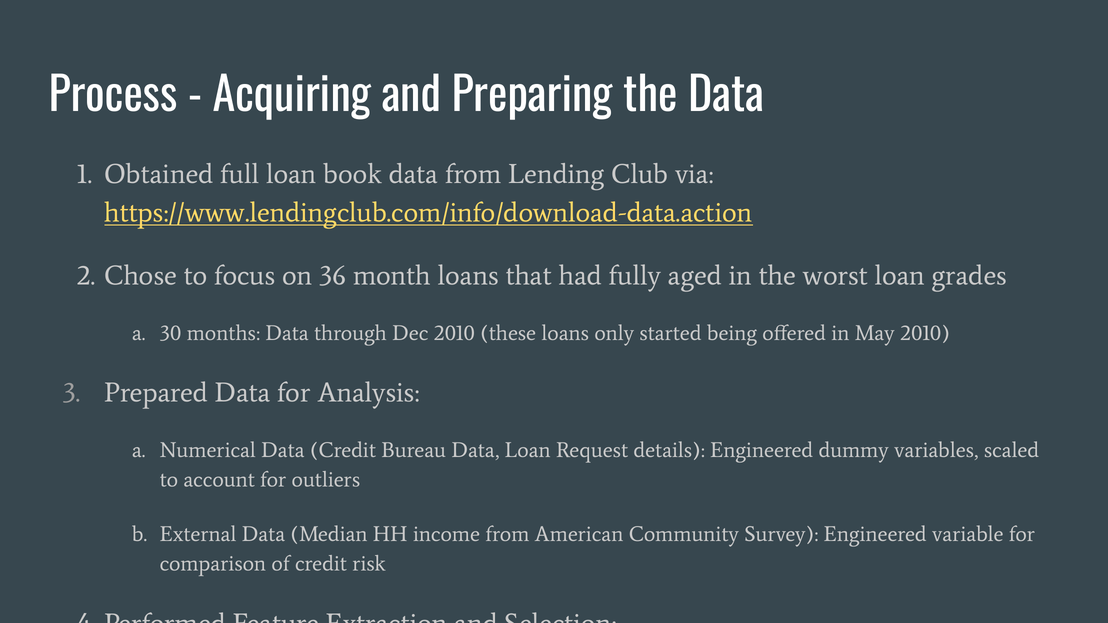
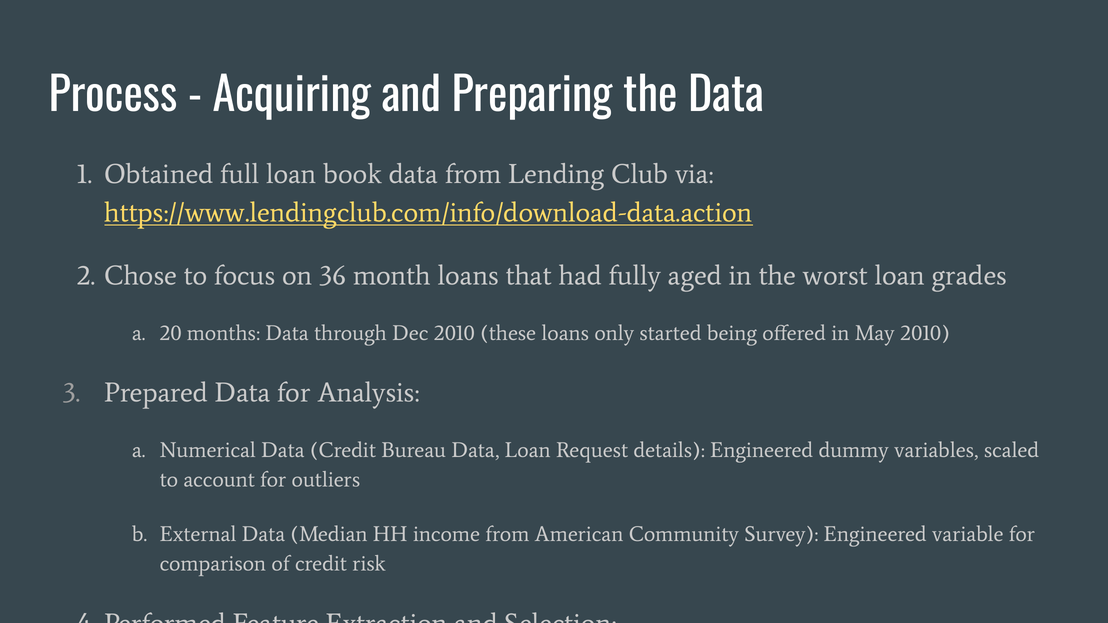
30: 30 -> 20
